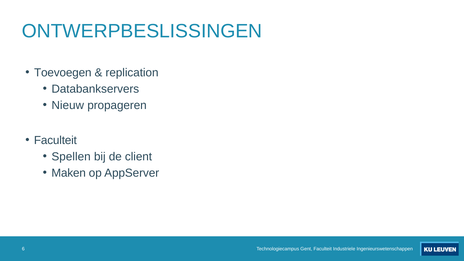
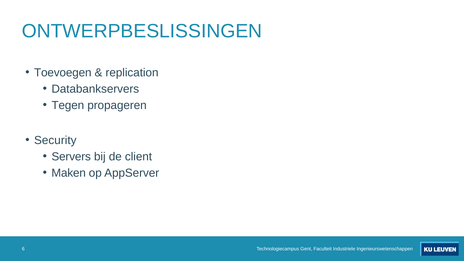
Nieuw: Nieuw -> Tegen
Faculteit at (55, 140): Faculteit -> Security
Spellen: Spellen -> Servers
